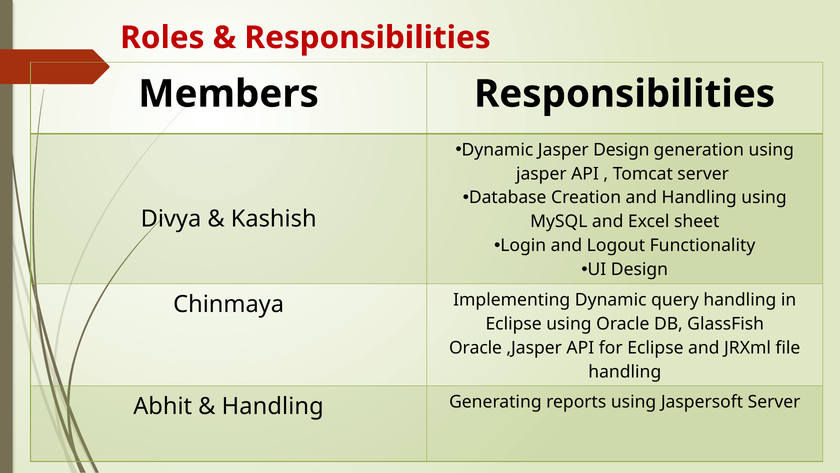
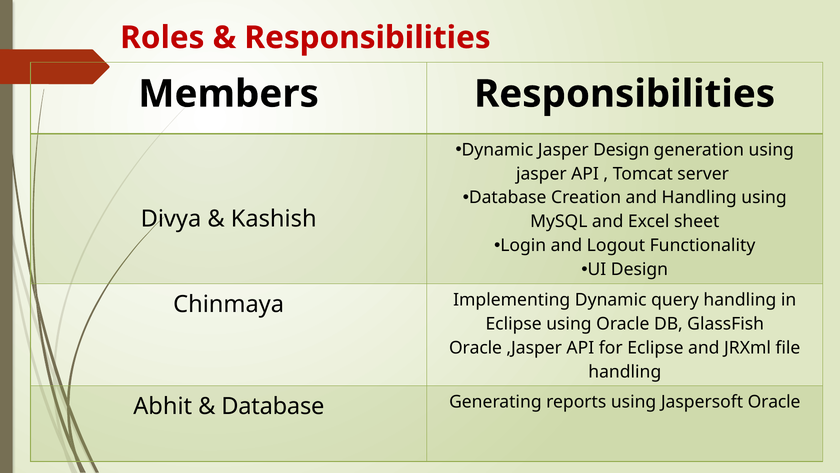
Handling at (273, 406): Handling -> Database
Jaspersoft Server: Server -> Oracle
